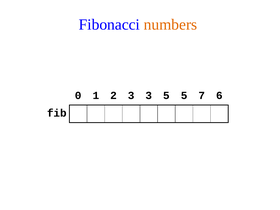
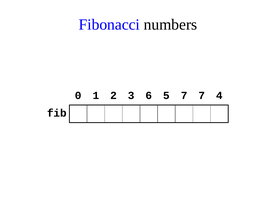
numbers colour: orange -> black
3 3: 3 -> 6
5 5: 5 -> 7
6: 6 -> 4
